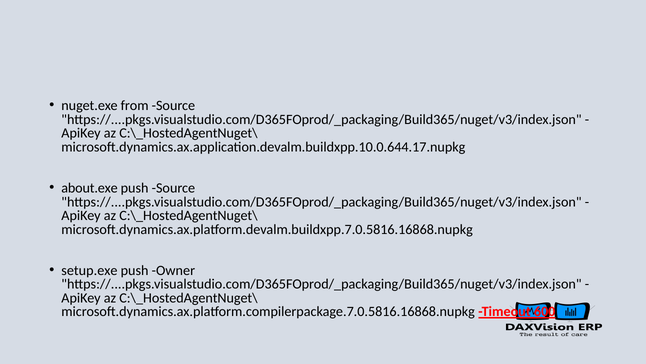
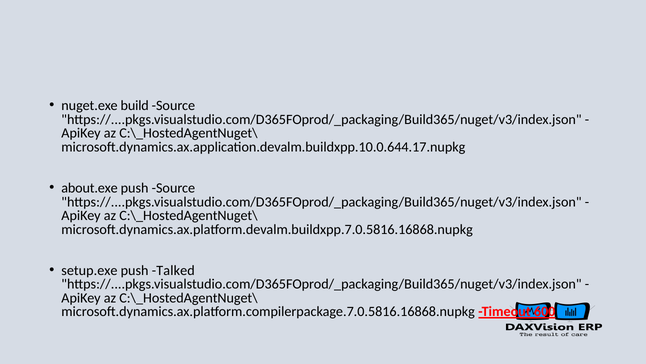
from: from -> build
Owner: Owner -> Talked
